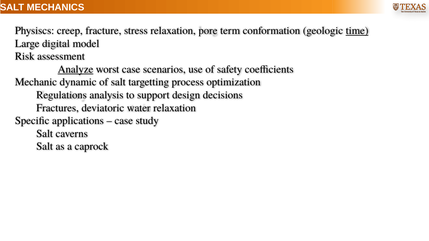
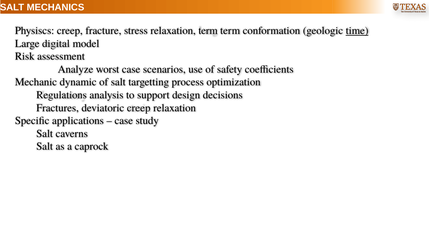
relaxation pore: pore -> term
Analyze underline: present -> none
deviatoric water: water -> creep
